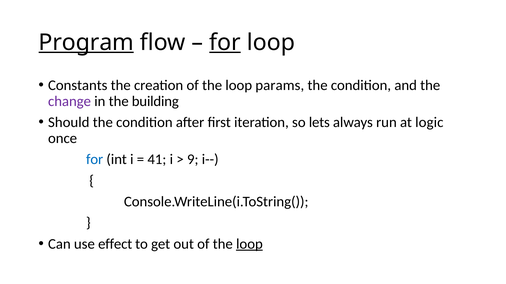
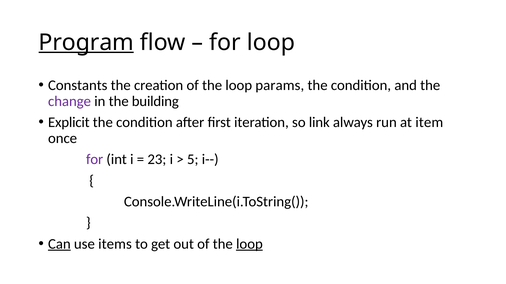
for at (225, 43) underline: present -> none
Should: Should -> Explicit
lets: lets -> link
logic: logic -> item
for at (95, 160) colour: blue -> purple
41: 41 -> 23
9: 9 -> 5
Can underline: none -> present
effect: effect -> items
